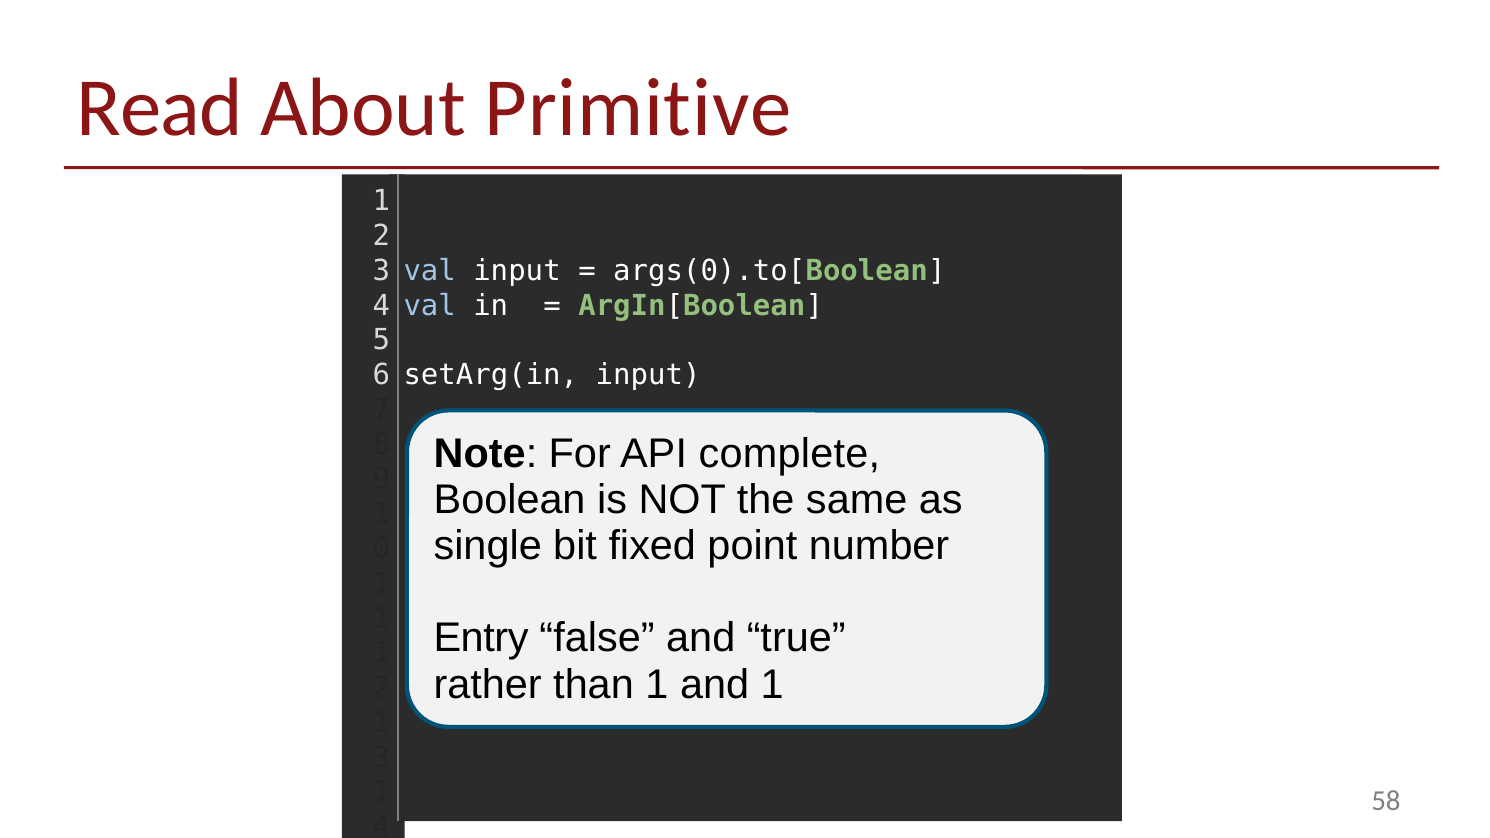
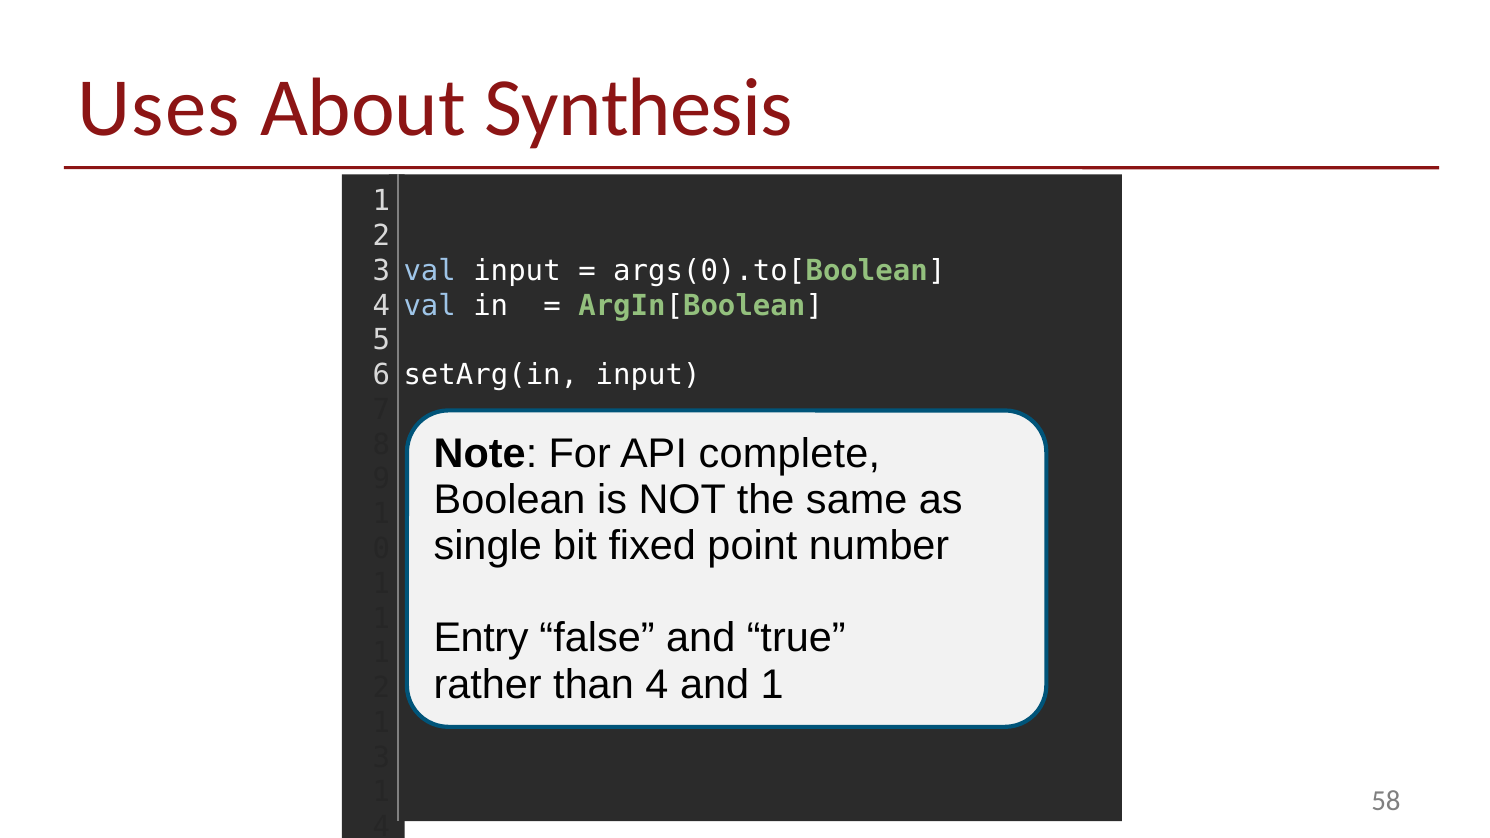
Read: Read -> Uses
Primitive: Primitive -> Synthesis
than 1: 1 -> 4
